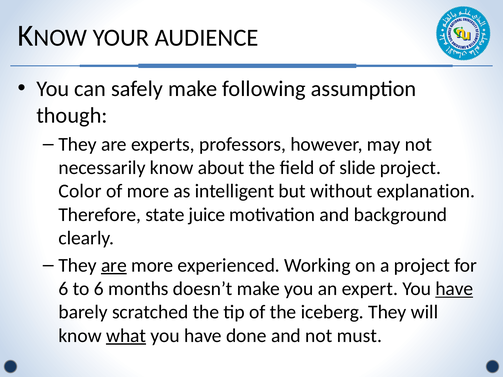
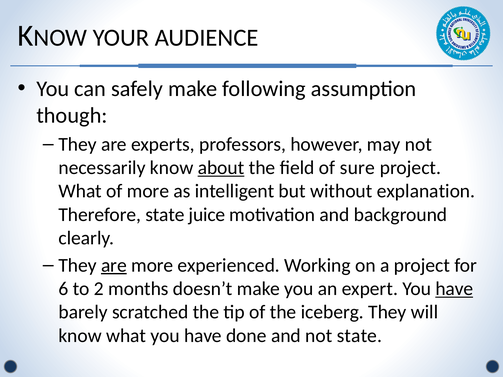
about underline: none -> present
slide: slide -> sure
Color at (80, 191): Color -> What
to 6: 6 -> 2
what at (126, 336) underline: present -> none
not must: must -> state
